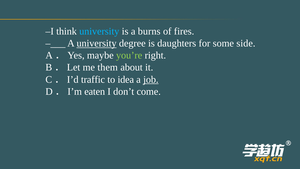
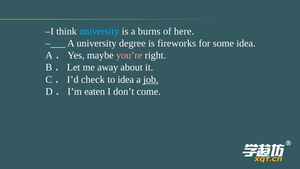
fires: fires -> here
university at (97, 43) underline: present -> none
daughters: daughters -> fireworks
some side: side -> idea
you’re colour: light green -> pink
them: them -> away
traffic: traffic -> check
